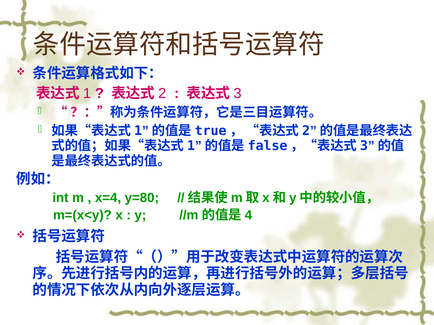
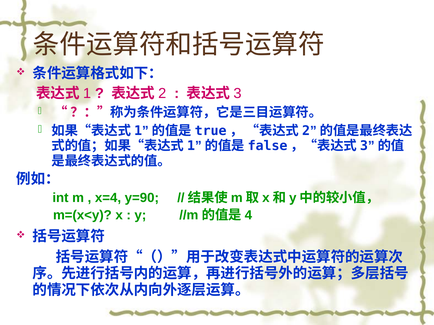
y=80: y=80 -> y=90
